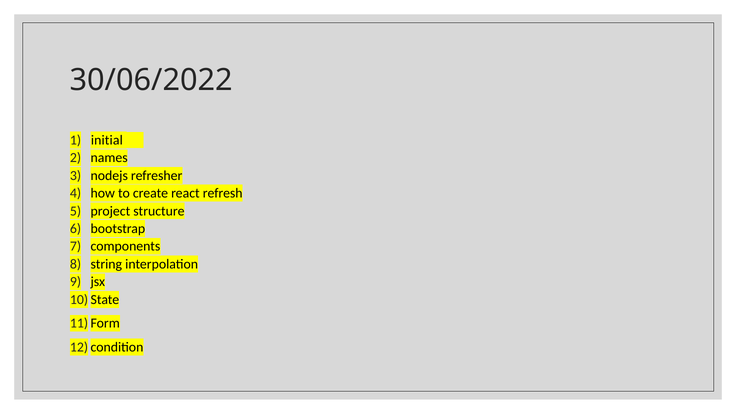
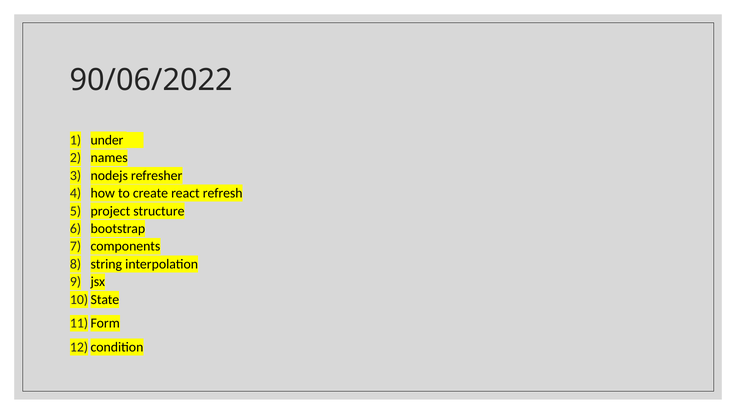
30/06/2022: 30/06/2022 -> 90/06/2022
initial: initial -> under
